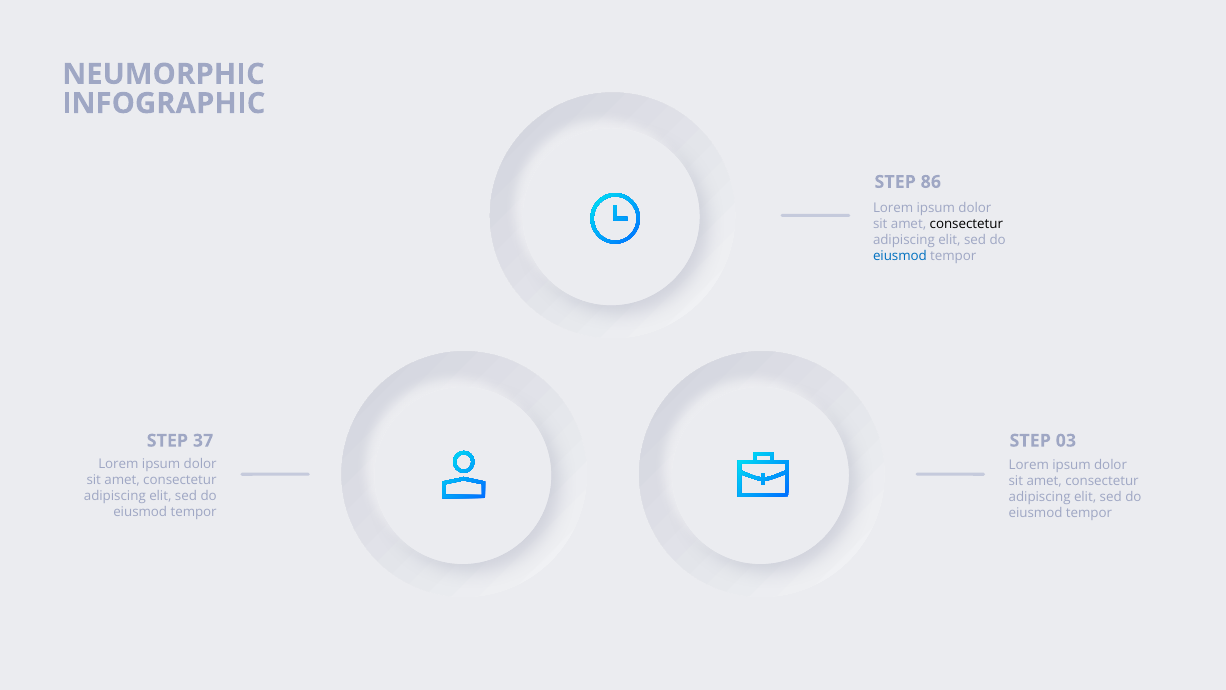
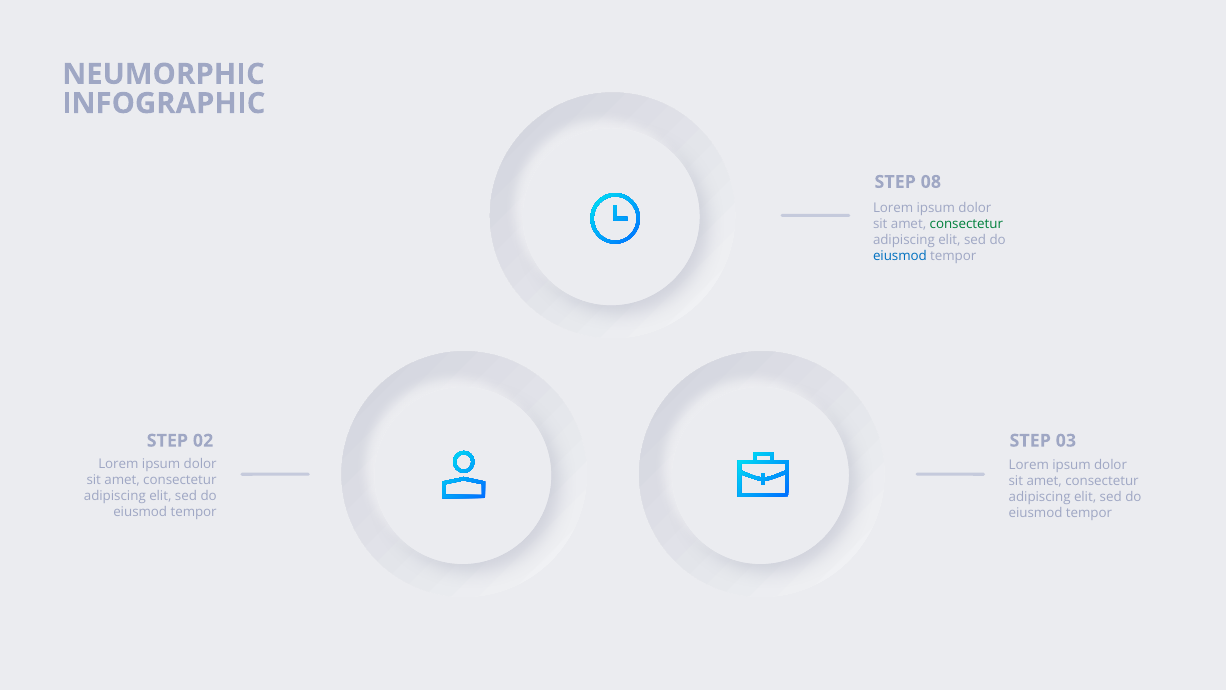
86: 86 -> 08
consectetur at (966, 224) colour: black -> green
37: 37 -> 02
